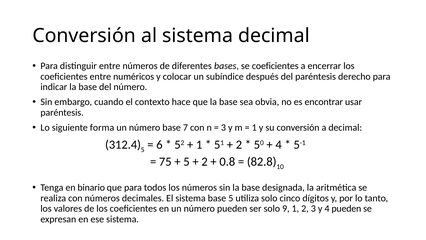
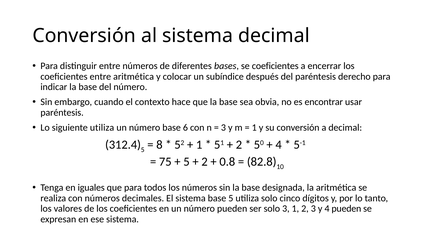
entre numéricos: numéricos -> aritmética
siguiente forma: forma -> utiliza
7: 7 -> 6
6: 6 -> 8
binario: binario -> iguales
solo 9: 9 -> 3
